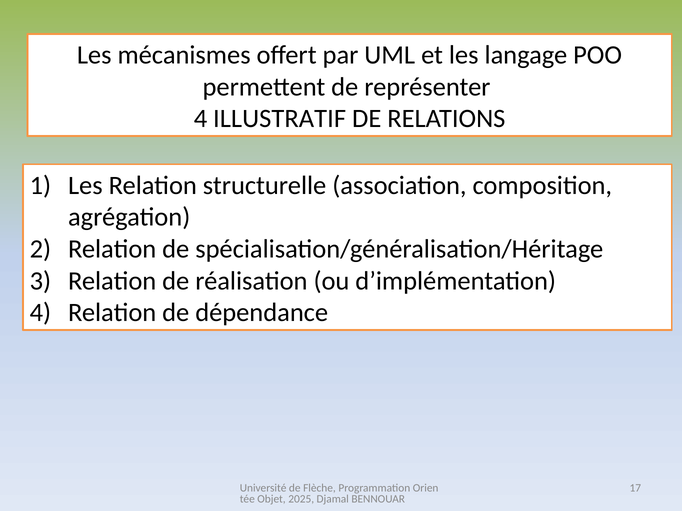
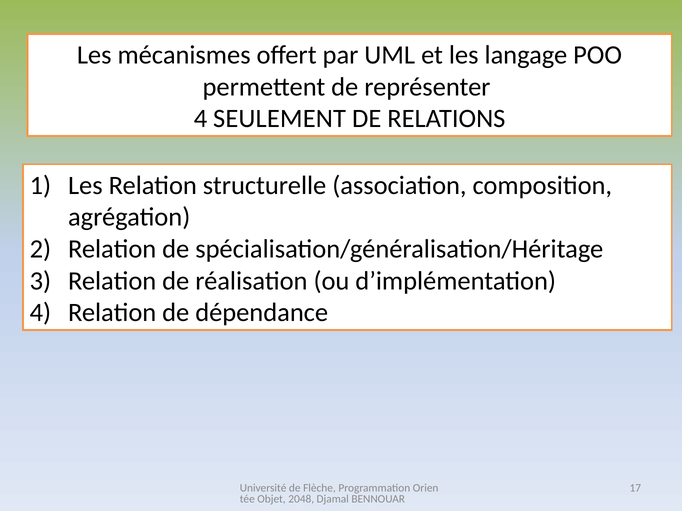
ILLUSTRATIF: ILLUSTRATIF -> SEULEMENT
2025: 2025 -> 2048
